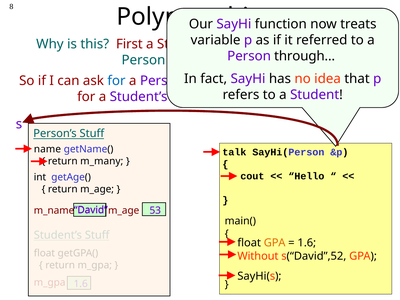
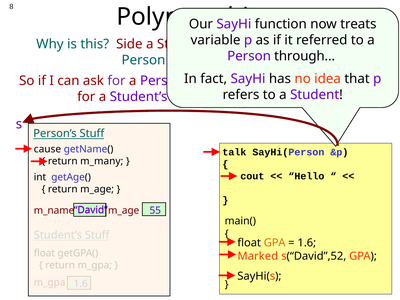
First: First -> Side
for at (116, 81) colour: blue -> purple
name at (47, 149): name -> cause
53: 53 -> 55
Without: Without -> Marked
